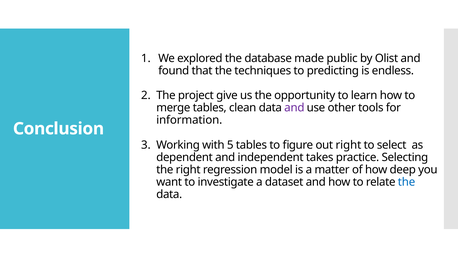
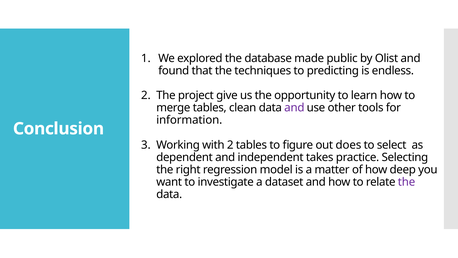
with 5: 5 -> 2
out right: right -> does
the at (407, 182) colour: blue -> purple
